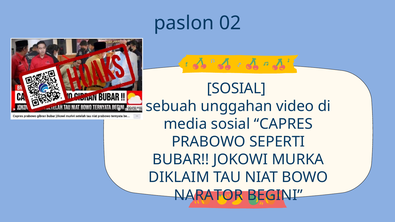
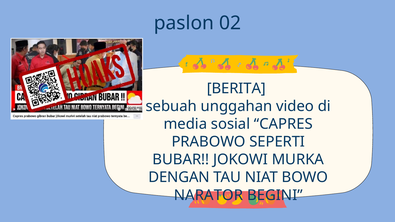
SOSIAL at (236, 88): SOSIAL -> BERITA
DIKLAIM: DIKLAIM -> DENGAN
